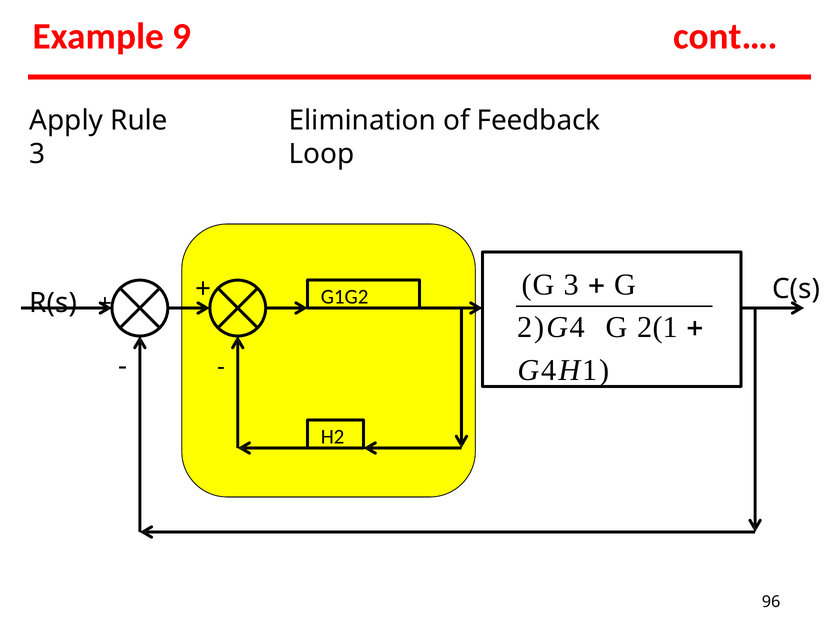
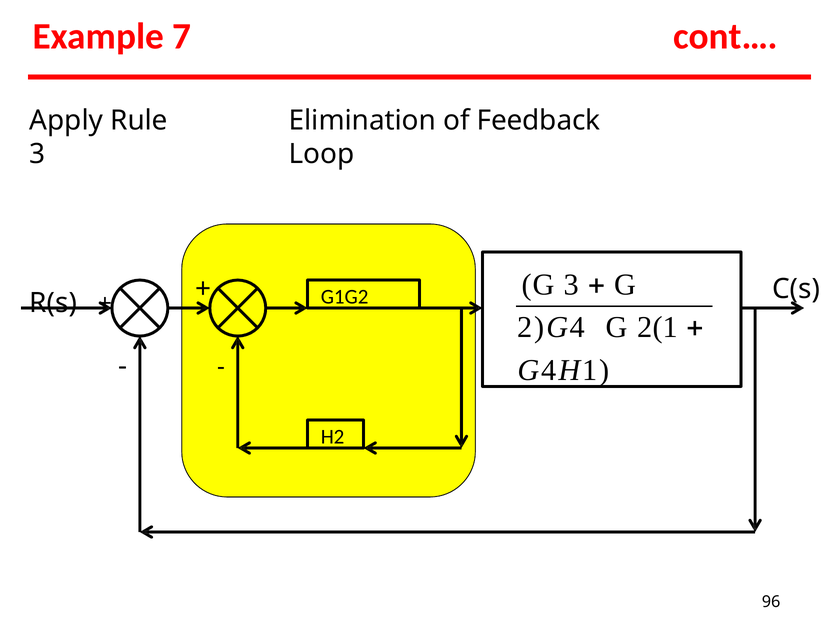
9: 9 -> 7
